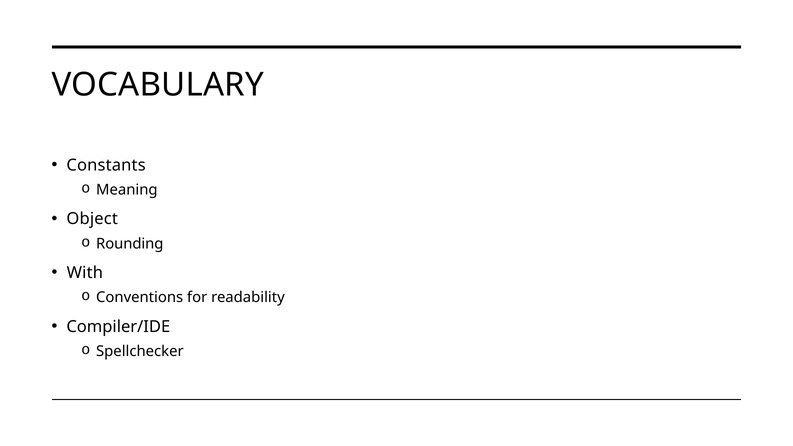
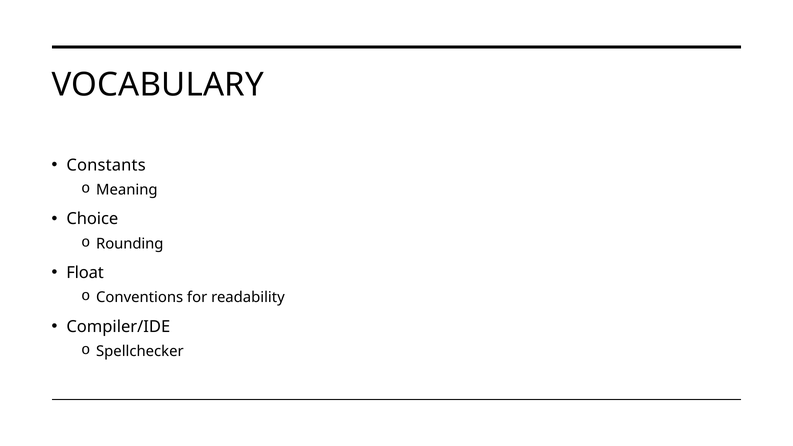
Object: Object -> Choice
With: With -> Float
